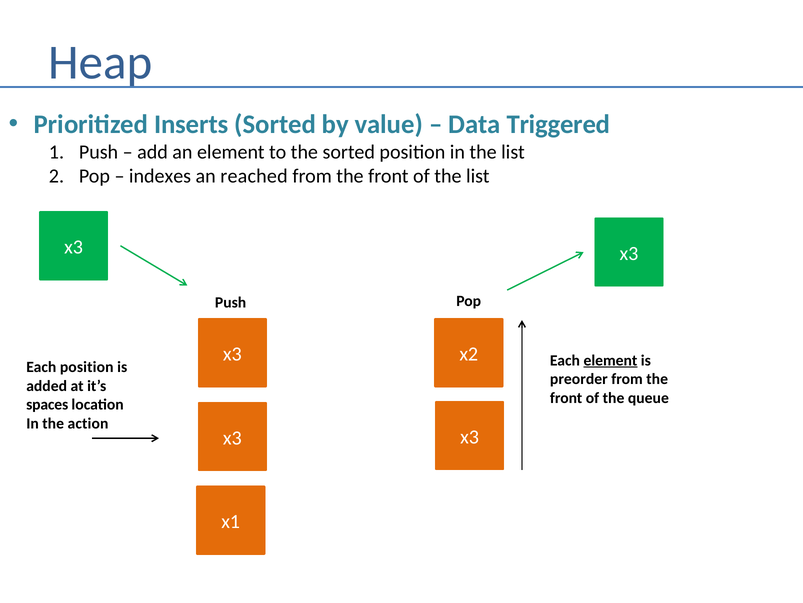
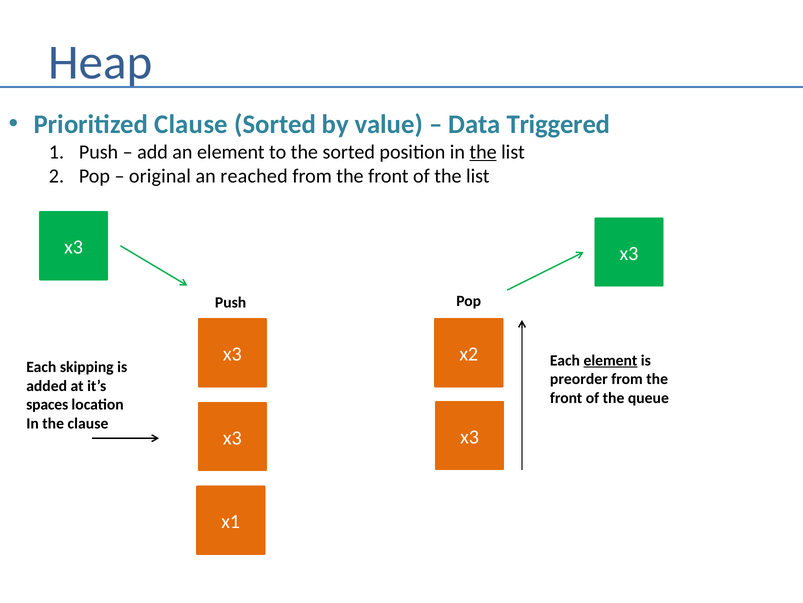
Prioritized Inserts: Inserts -> Clause
the at (483, 152) underline: none -> present
indexes: indexes -> original
Each position: position -> skipping
the action: action -> clause
